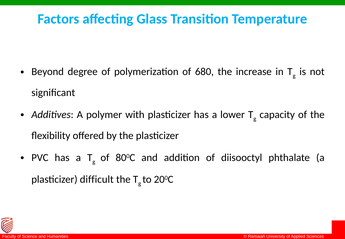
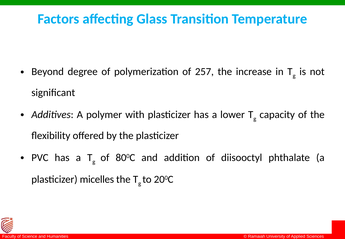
680: 680 -> 257
difficult: difficult -> micelles
